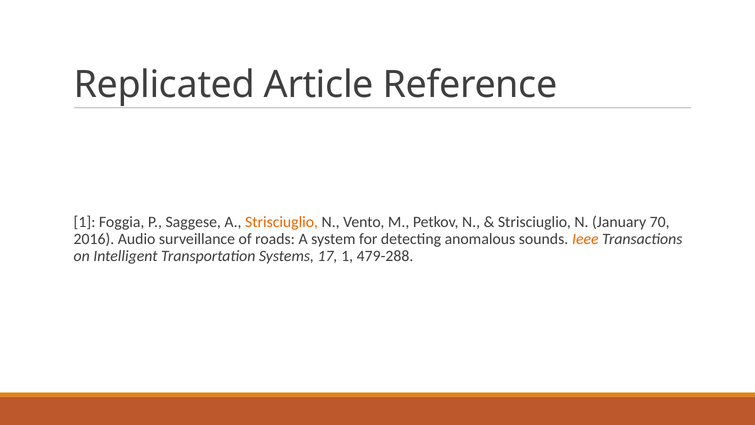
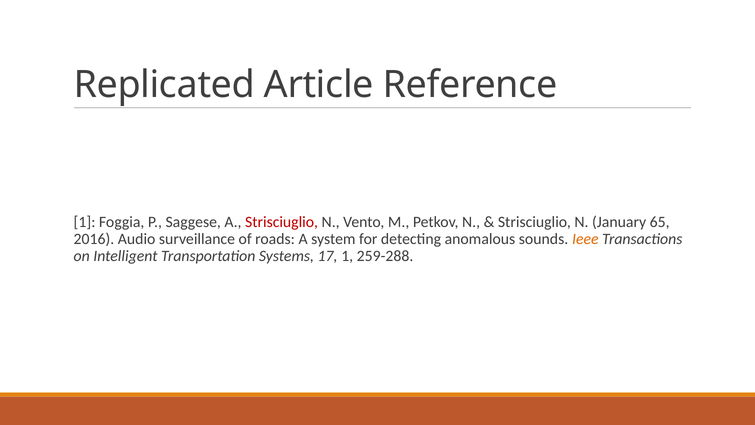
Strisciuglio at (282, 222) colour: orange -> red
70: 70 -> 65
479-288: 479-288 -> 259-288
